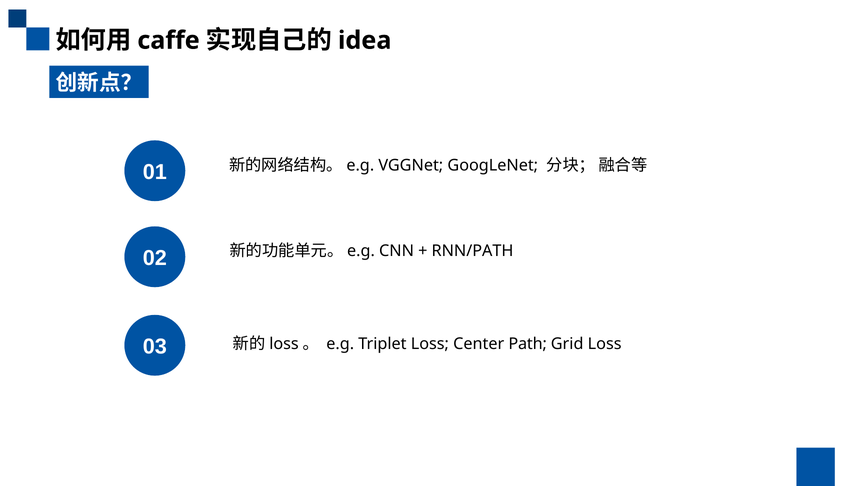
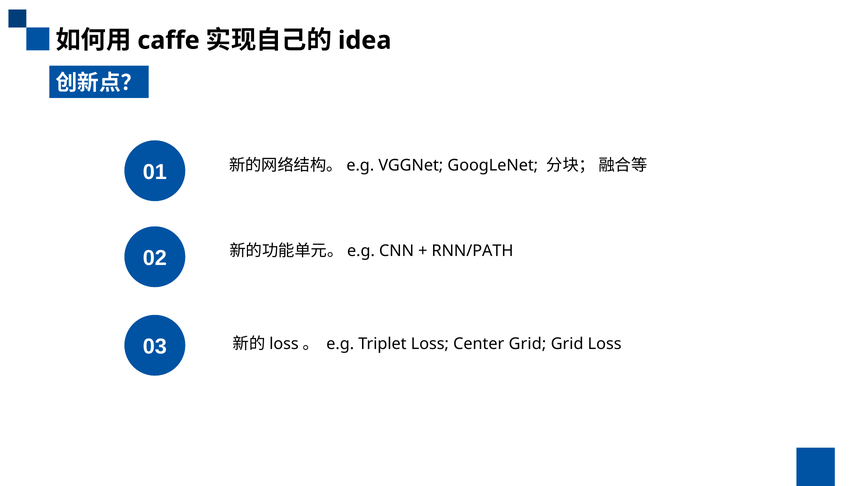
Center Path: Path -> Grid
